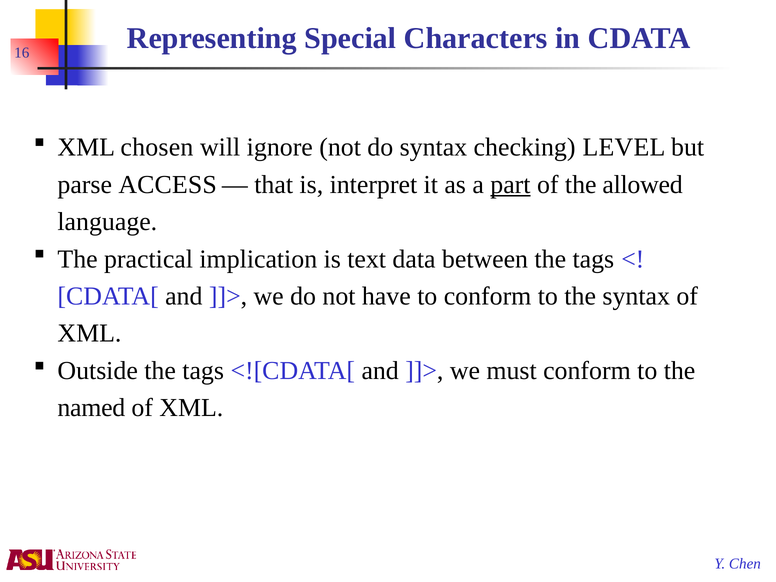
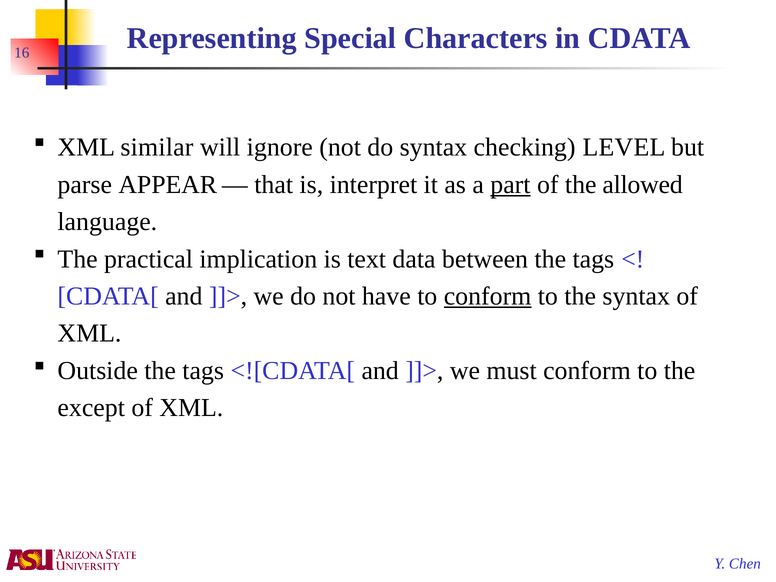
chosen: chosen -> similar
ACCESS: ACCESS -> APPEAR
conform at (488, 296) underline: none -> present
named: named -> except
